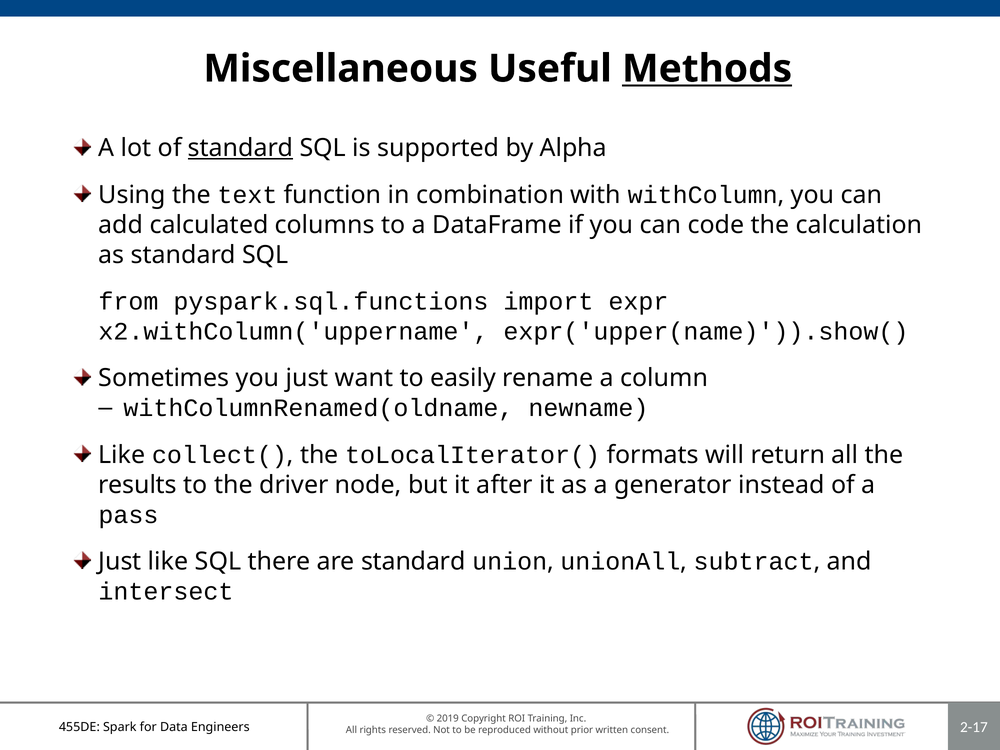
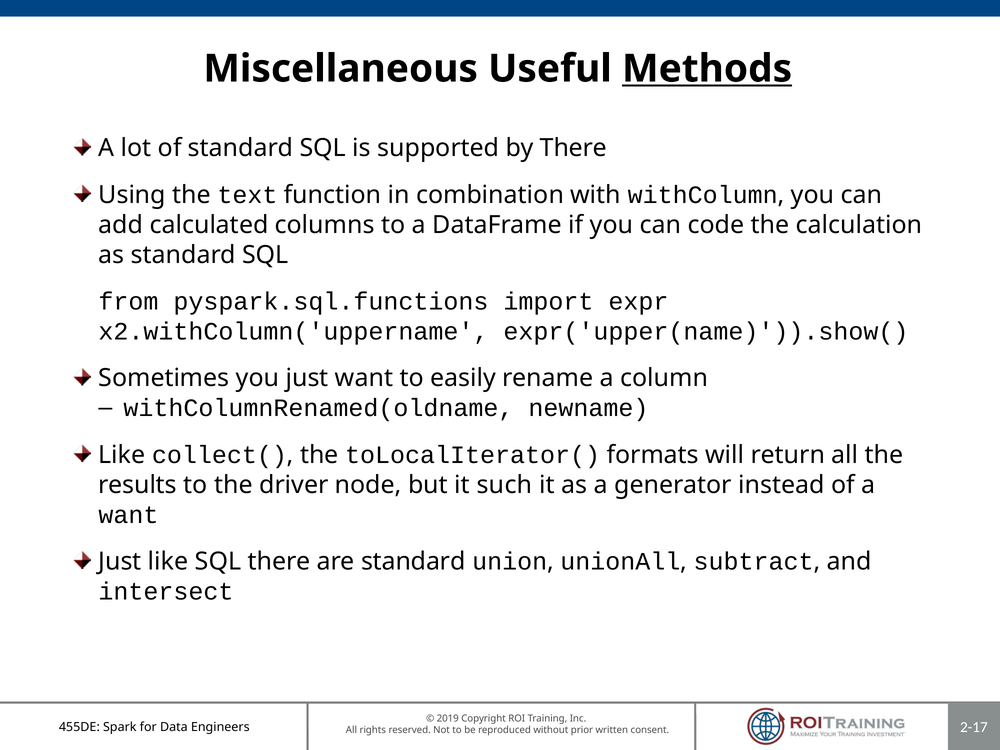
standard at (241, 148) underline: present -> none
by Alpha: Alpha -> There
after: after -> such
pass at (128, 515): pass -> want
